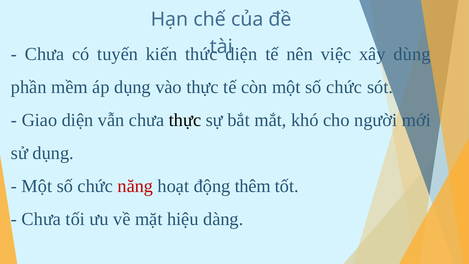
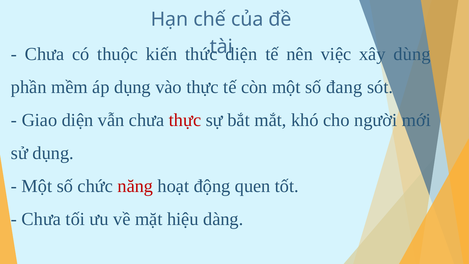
tuyến: tuyến -> thuộc
còn một số chức: chức -> đang
thực at (185, 120) colour: black -> red
thêm: thêm -> quen
